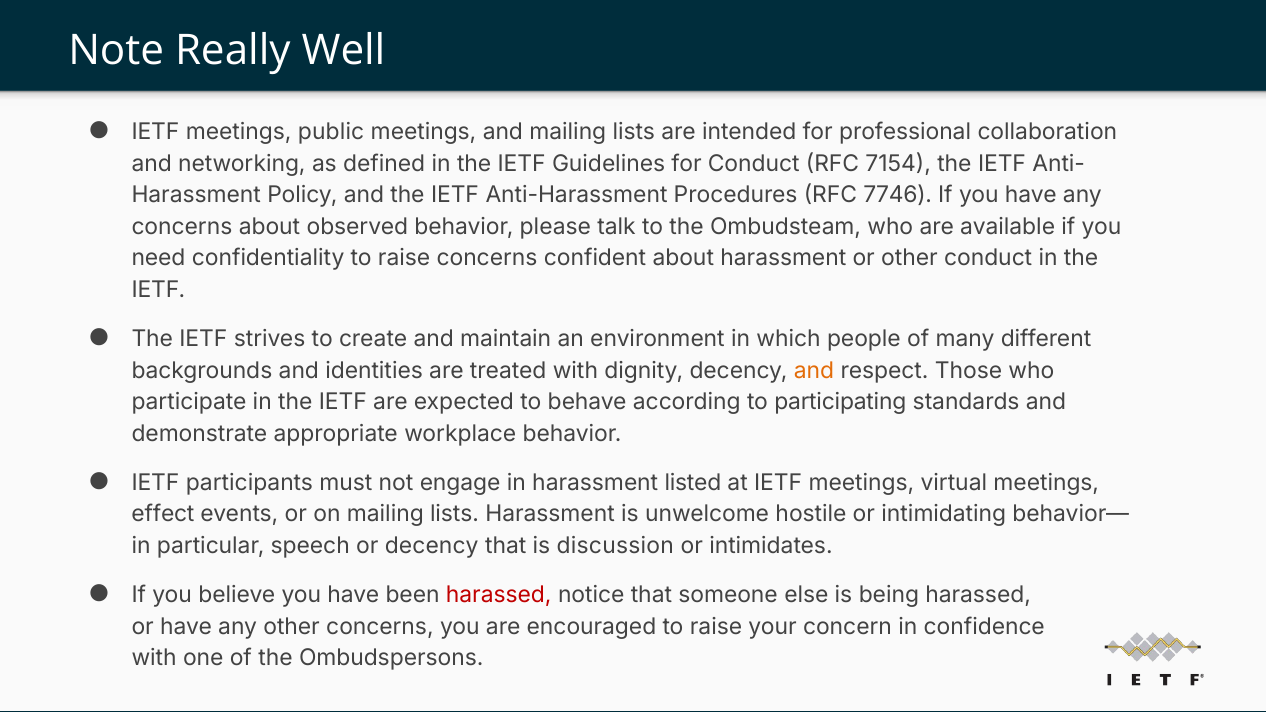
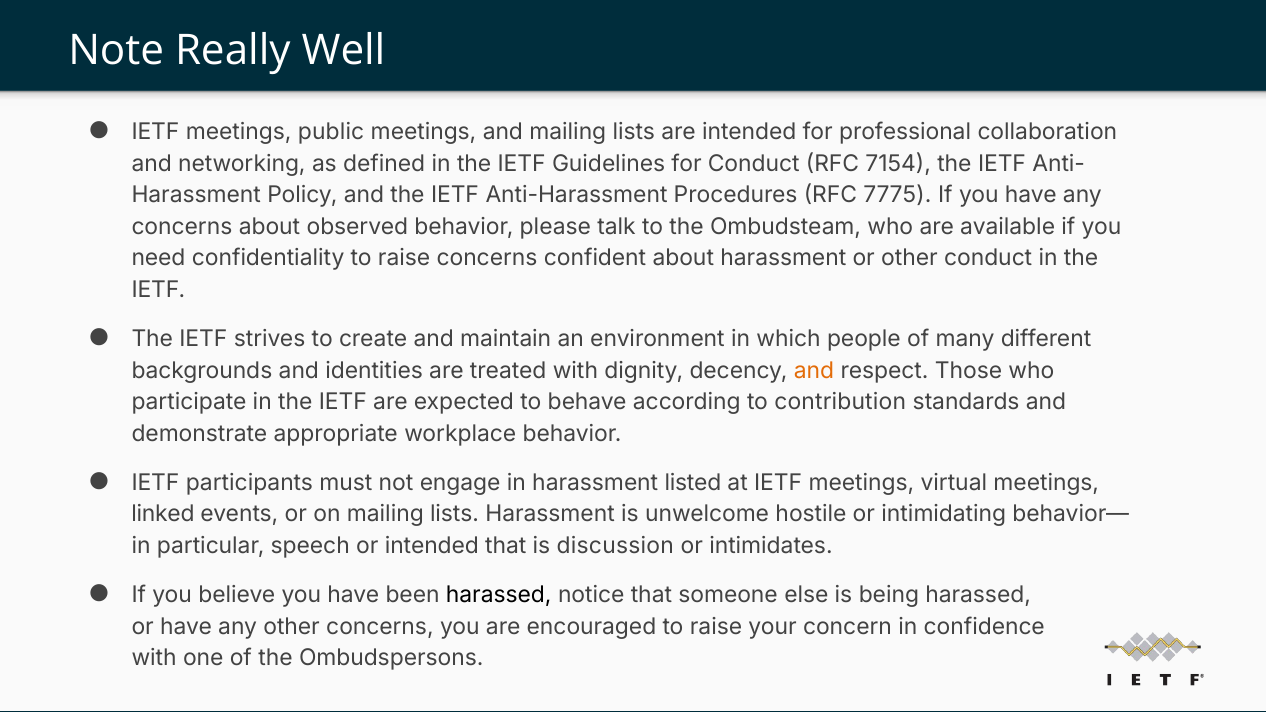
7746: 7746 -> 7775
participating: participating -> contribution
effect: effect -> linked
or decency: decency -> intended
harassed at (499, 595) colour: red -> black
